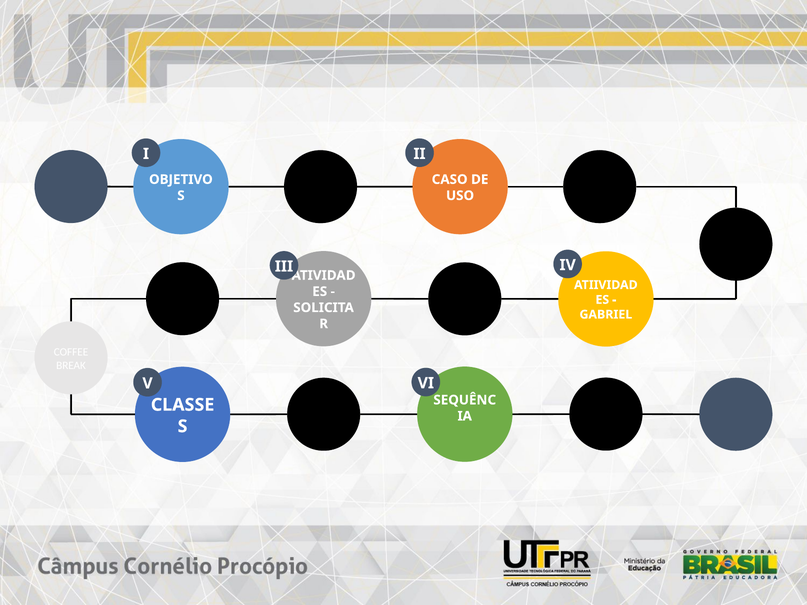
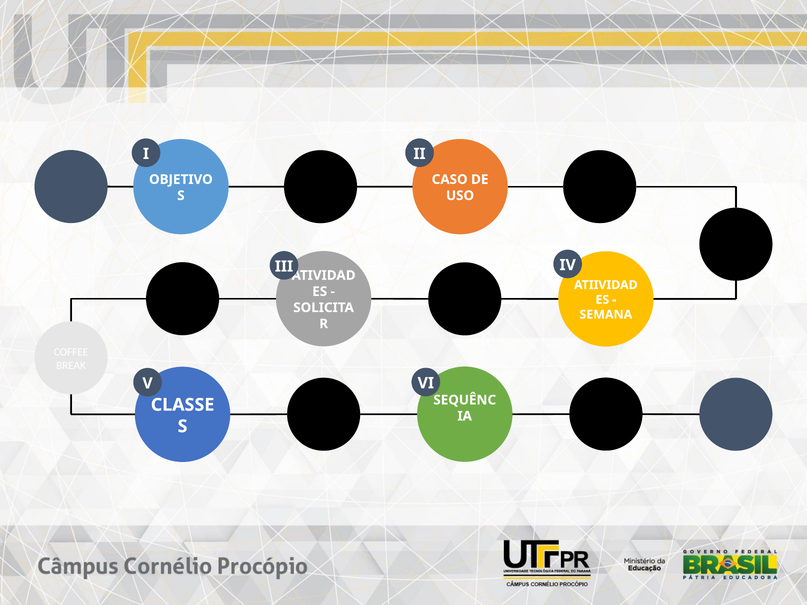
GABRIEL: GABRIEL -> SEMANA
